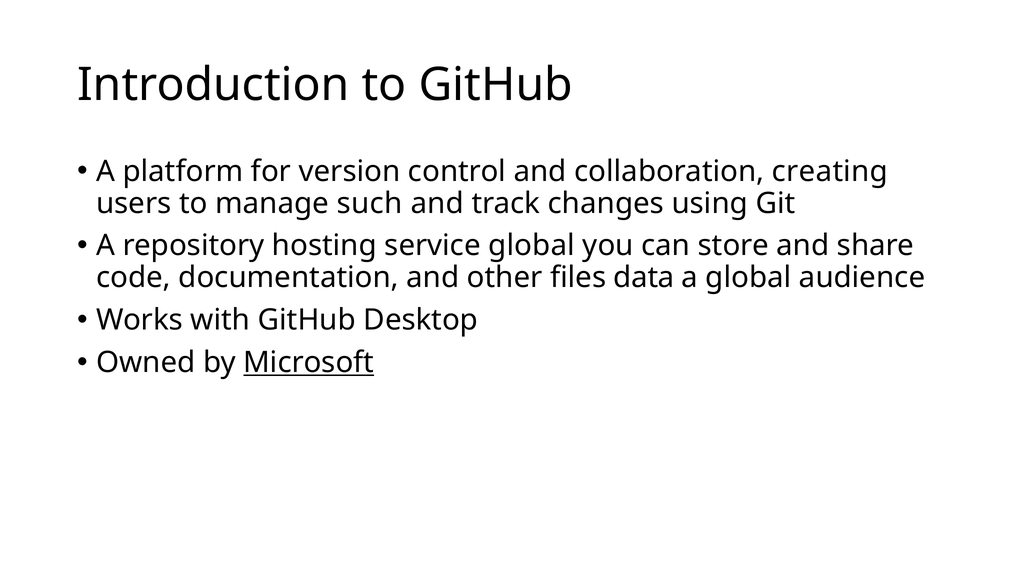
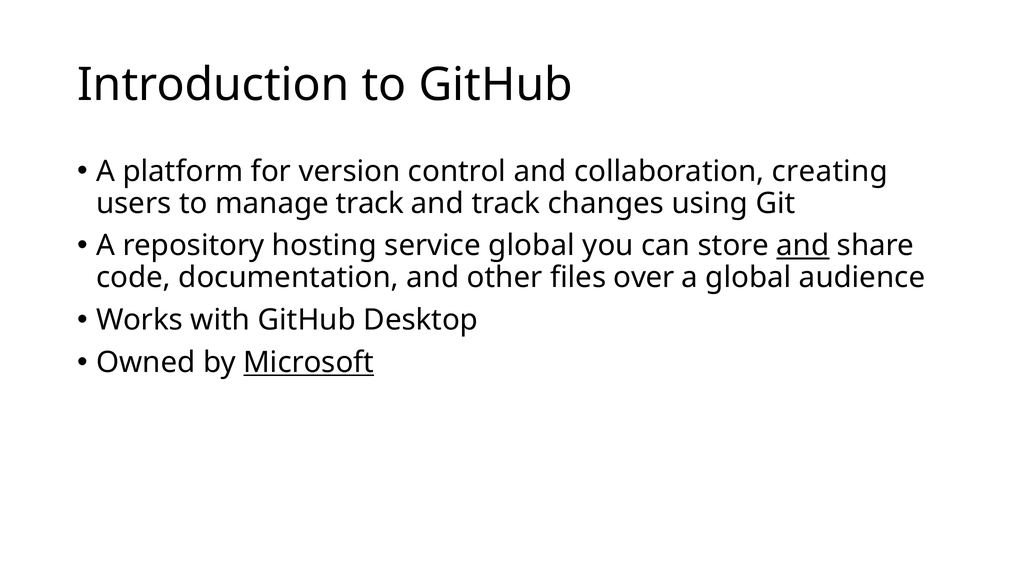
manage such: such -> track
and at (803, 246) underline: none -> present
data: data -> over
